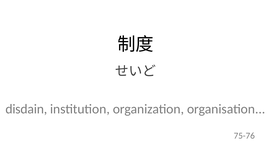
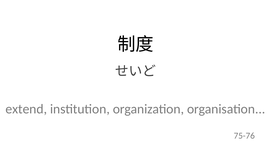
disdain: disdain -> extend
